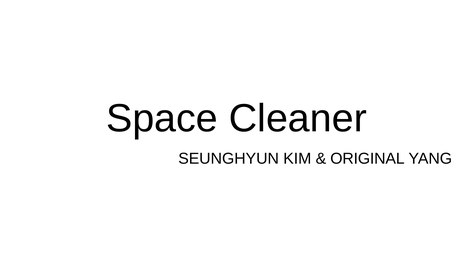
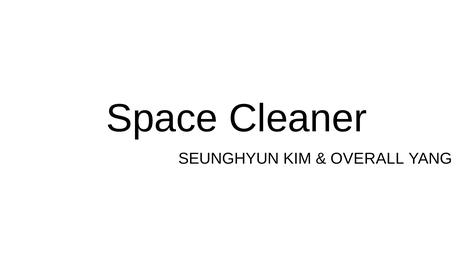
ORIGINAL: ORIGINAL -> OVERALL
